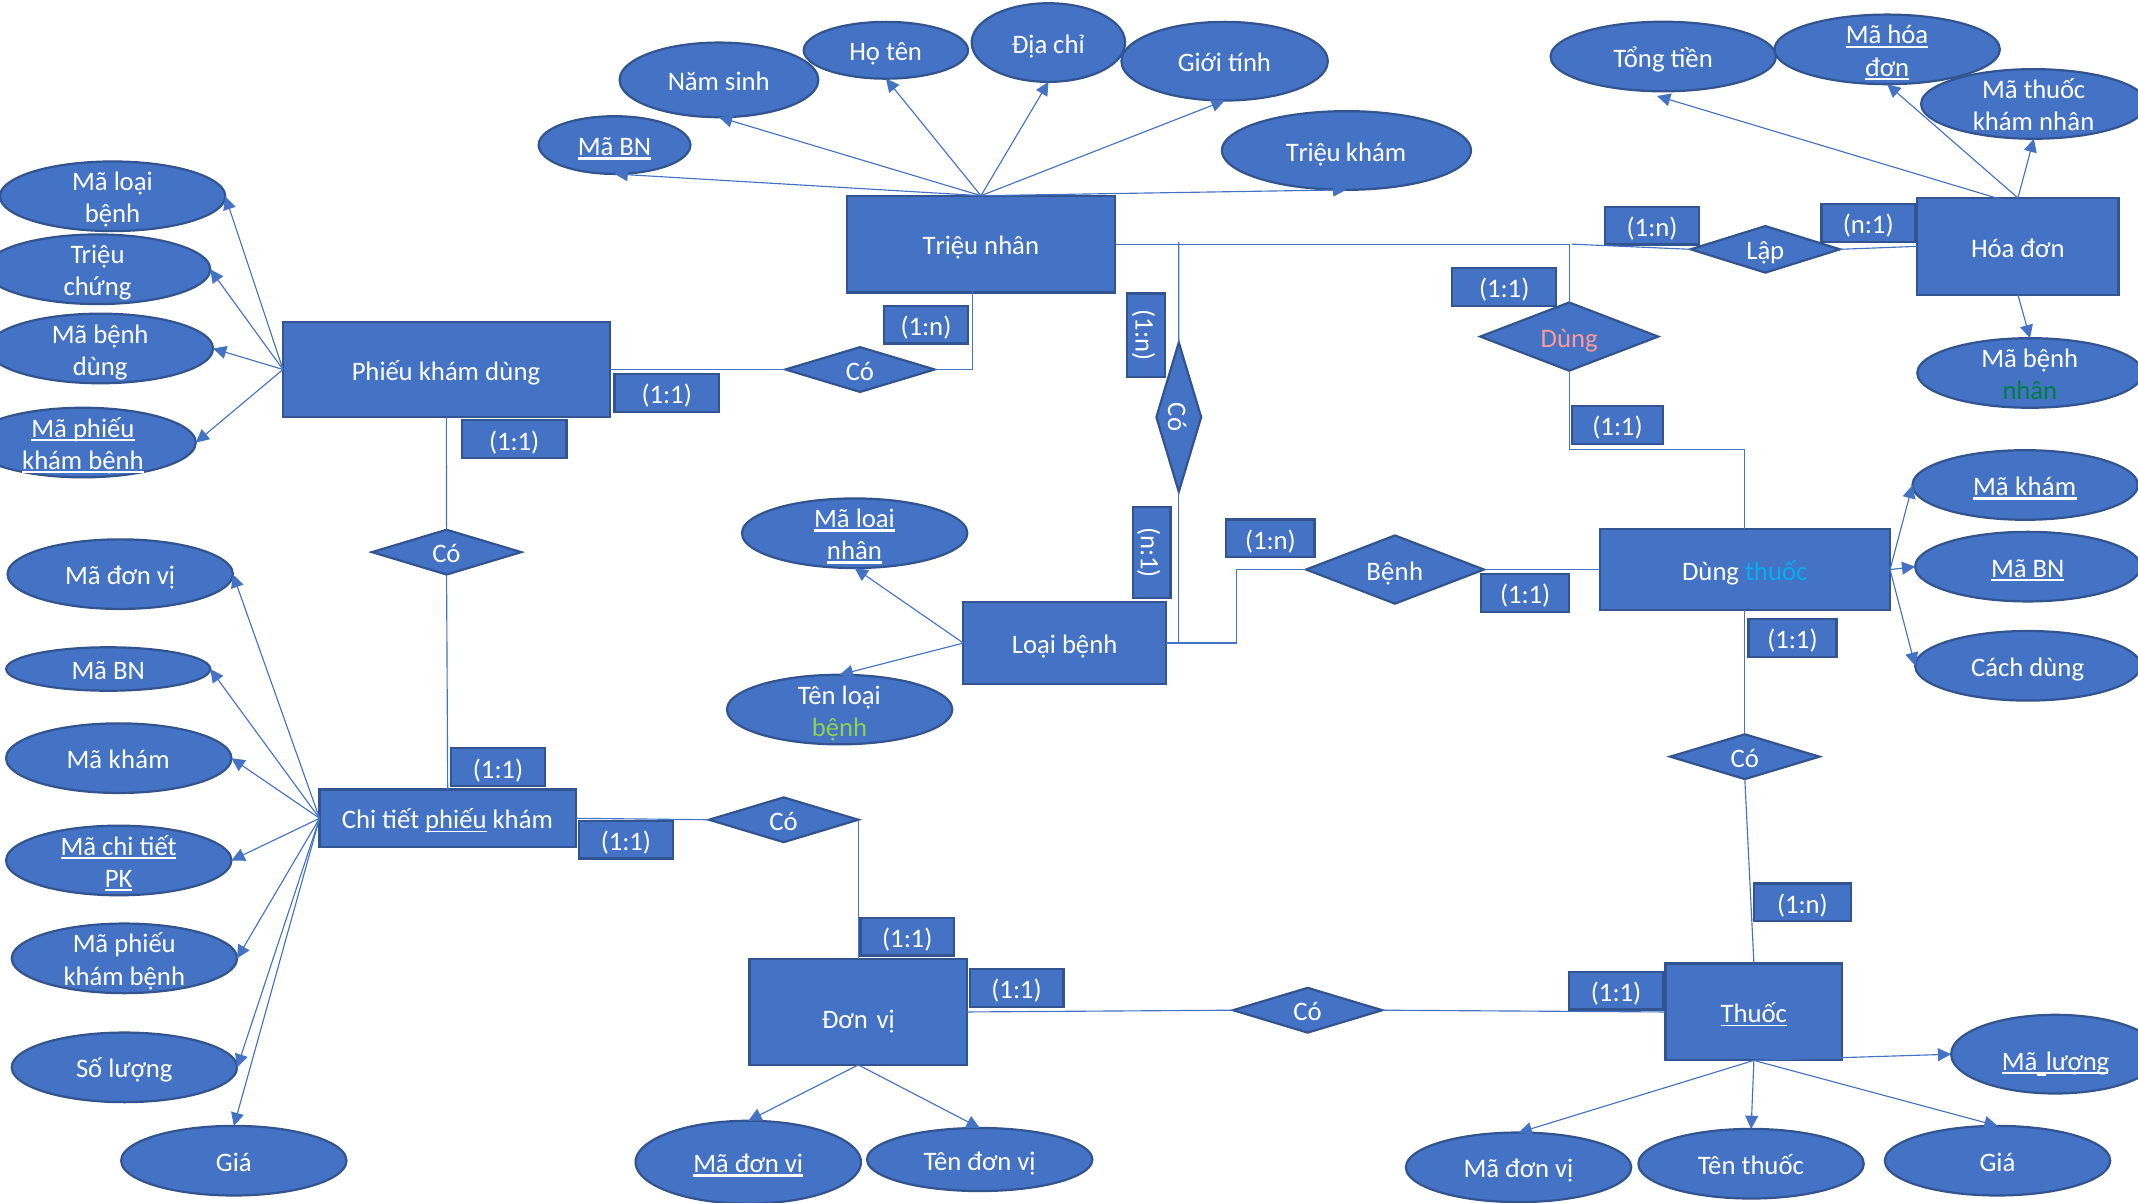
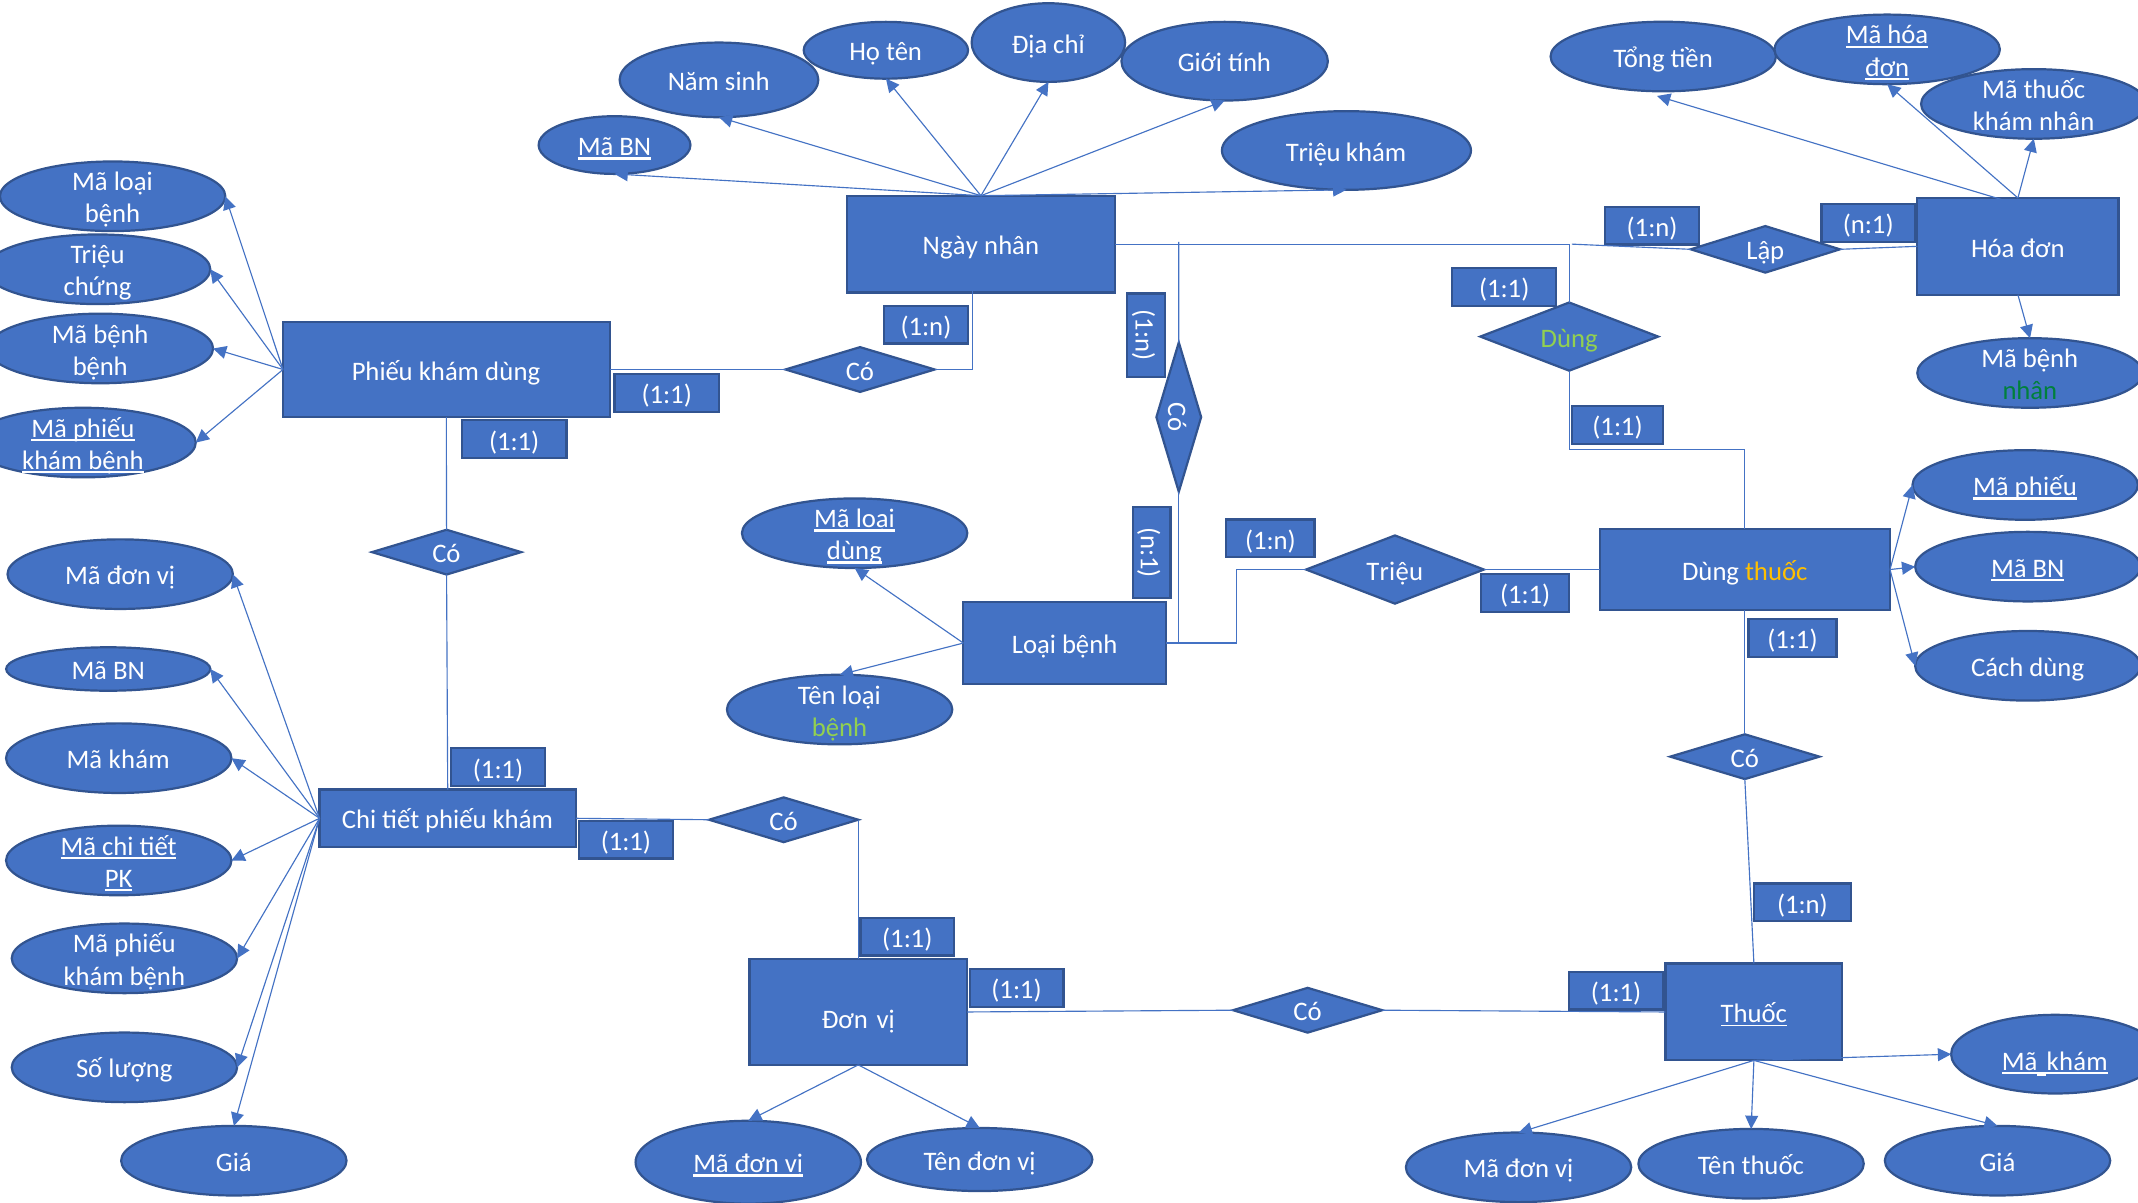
Triệu at (950, 246): Triệu -> Ngày
Dùng at (1569, 338) colour: pink -> light green
dùng at (100, 366): dùng -> bệnh
khám at (2046, 487): khám -> phiếu
nhân at (854, 551): nhân -> dùng
Bệnh at (1395, 571): Bệnh -> Triệu
thuốc at (1776, 571) colour: light blue -> yellow
phiếu at (456, 820) underline: present -> none
lượng at (2078, 1061): lượng -> khám
